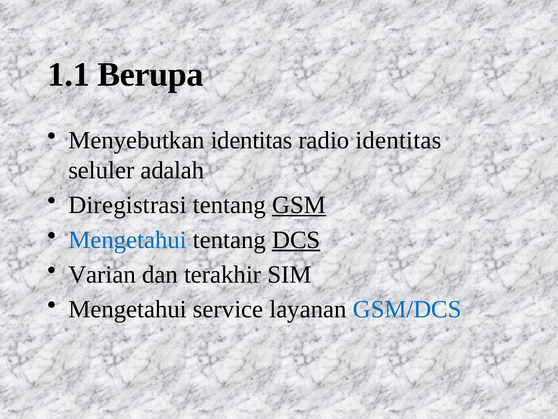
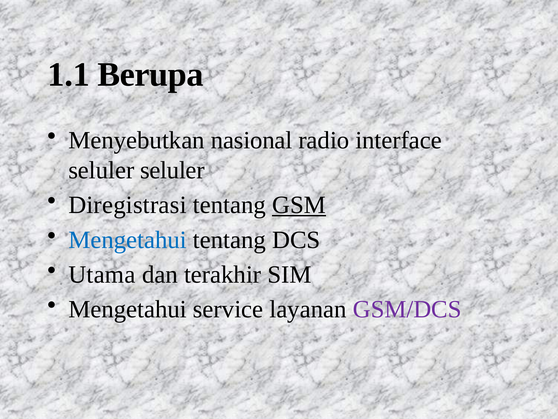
Menyebutkan identitas: identitas -> nasional
radio identitas: identitas -> interface
seluler adalah: adalah -> seluler
DCS underline: present -> none
Varian: Varian -> Utama
GSM/DCS colour: blue -> purple
